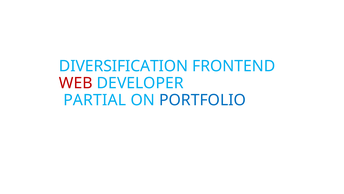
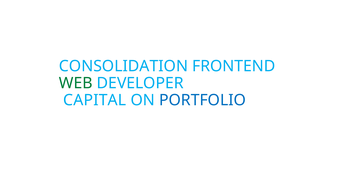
DIVERSIFICATION: DIVERSIFICATION -> CONSOLIDATION
WEB colour: red -> green
PARTIAL: PARTIAL -> CAPITAL
